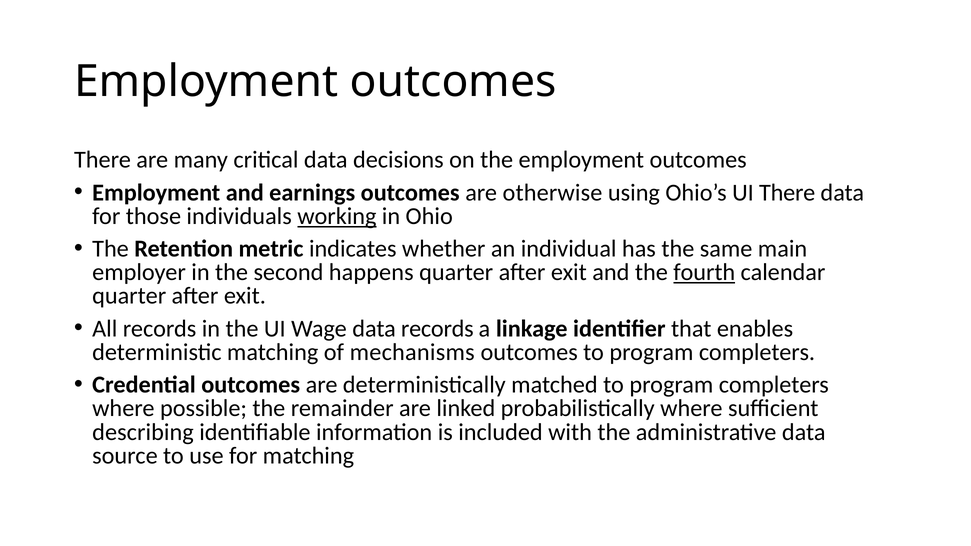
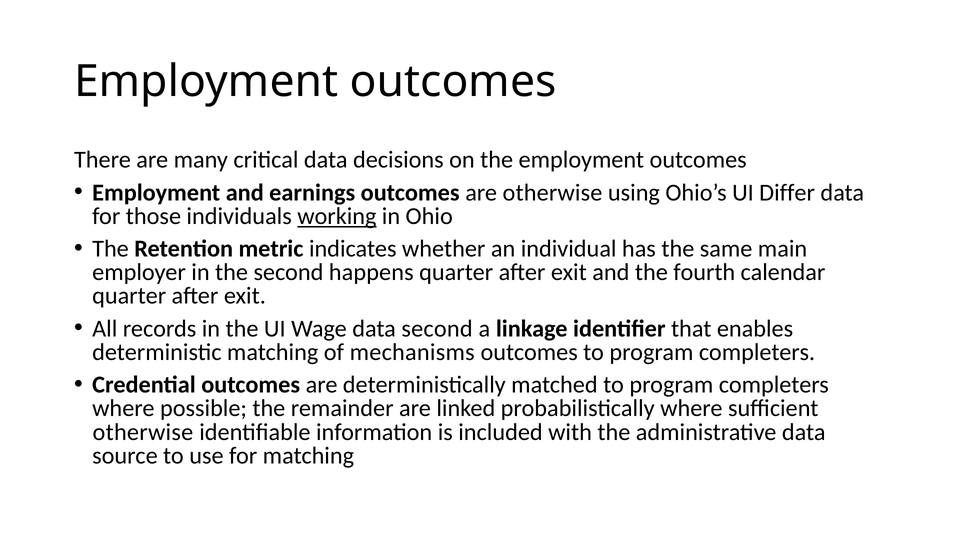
UI There: There -> Differ
fourth underline: present -> none
data records: records -> second
describing at (143, 432): describing -> otherwise
